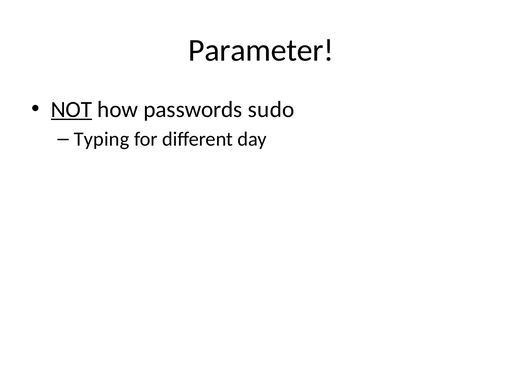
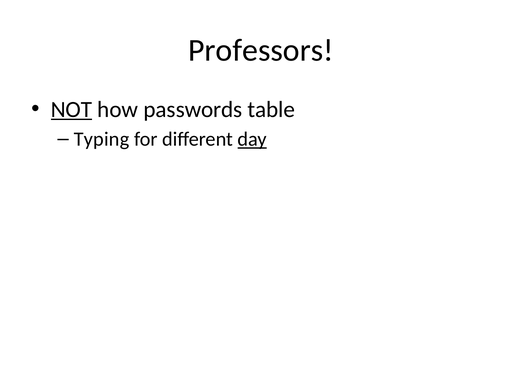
Parameter: Parameter -> Professors
sudo: sudo -> table
day underline: none -> present
